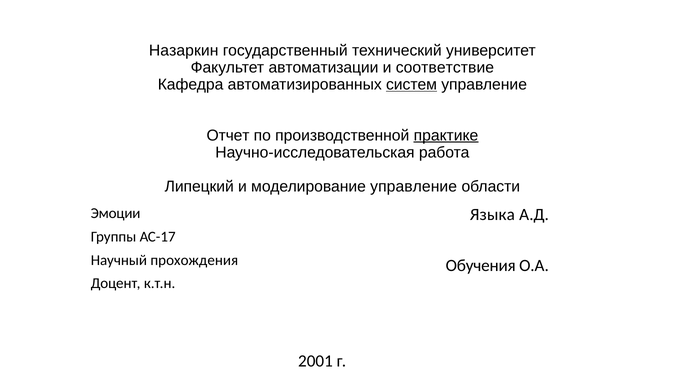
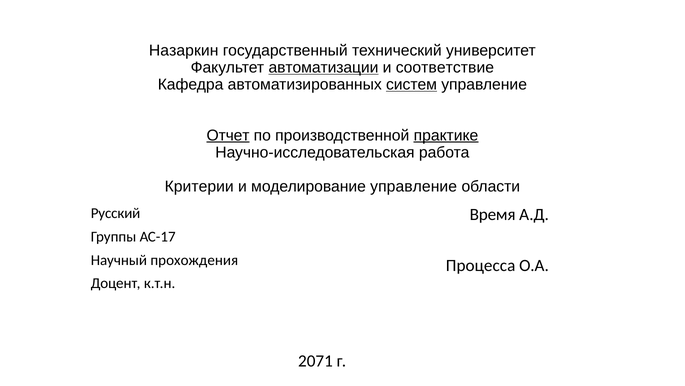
автоматизации underline: none -> present
Отчет underline: none -> present
Липецкий: Липецкий -> Критерии
Эмоции: Эмоции -> Русский
Языка: Языка -> Время
Обучения: Обучения -> Процесса
2001: 2001 -> 2071
